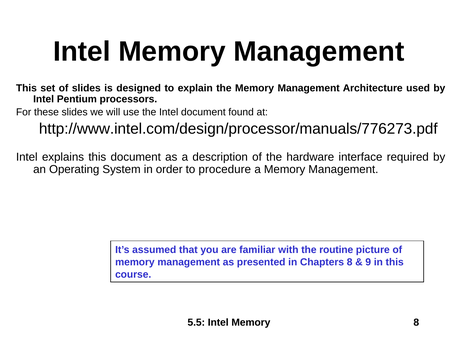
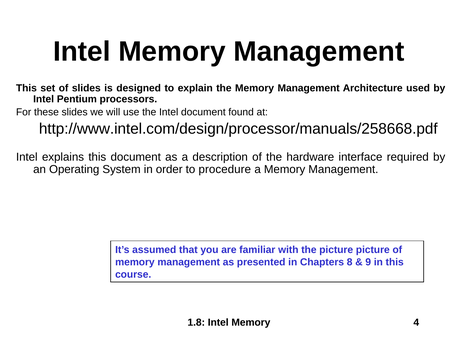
http://www.intel.com/design/processor/manuals/776273.pdf: http://www.intel.com/design/processor/manuals/776273.pdf -> http://www.intel.com/design/processor/manuals/258668.pdf
the routine: routine -> picture
5.5: 5.5 -> 1.8
Memory 8: 8 -> 4
